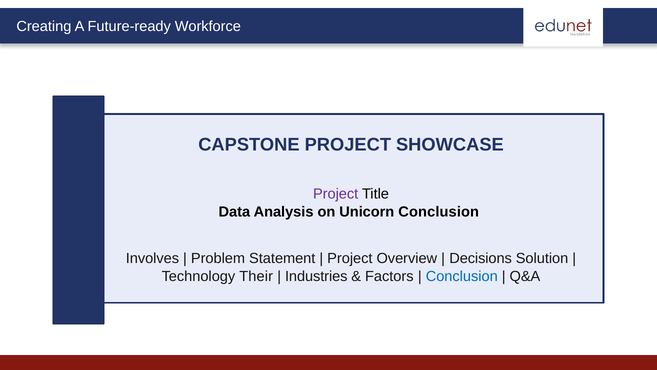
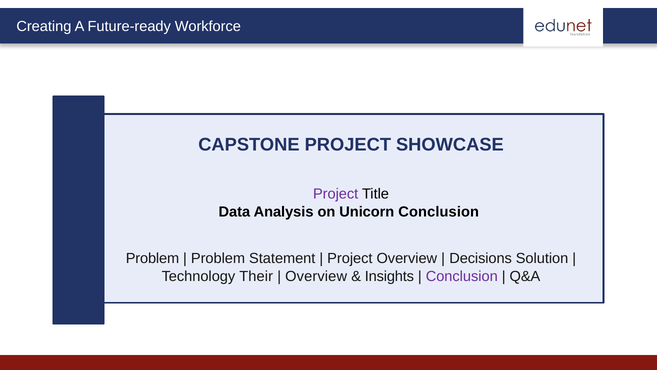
Involves at (152, 258): Involves -> Problem
Industries at (316, 276): Industries -> Overview
Factors: Factors -> Insights
Conclusion at (462, 276) colour: blue -> purple
